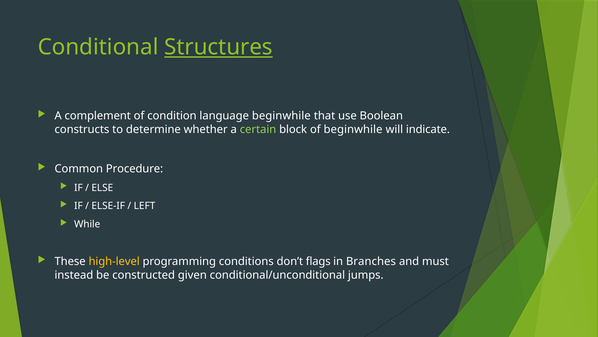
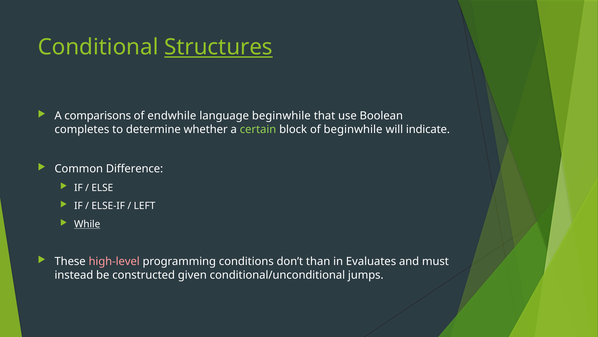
complement: complement -> comparisons
condition: condition -> endwhile
constructs: constructs -> completes
Procedure: Procedure -> Difference
While underline: none -> present
high-level colour: yellow -> pink
flags: flags -> than
Branches: Branches -> Evaluates
